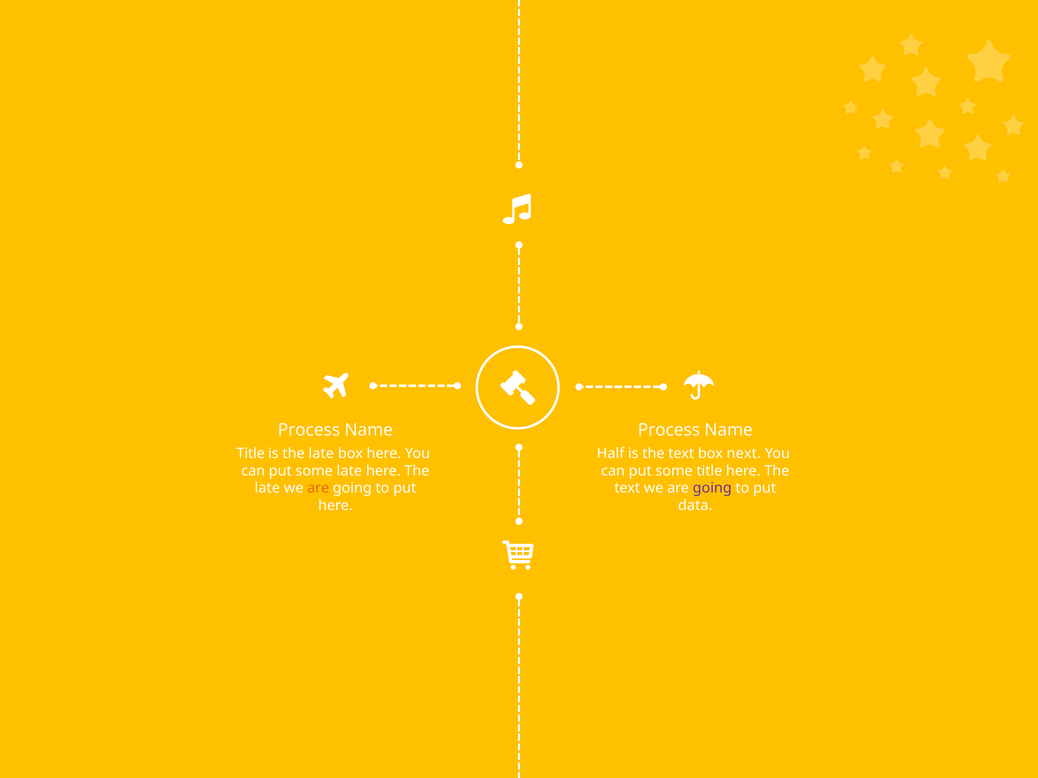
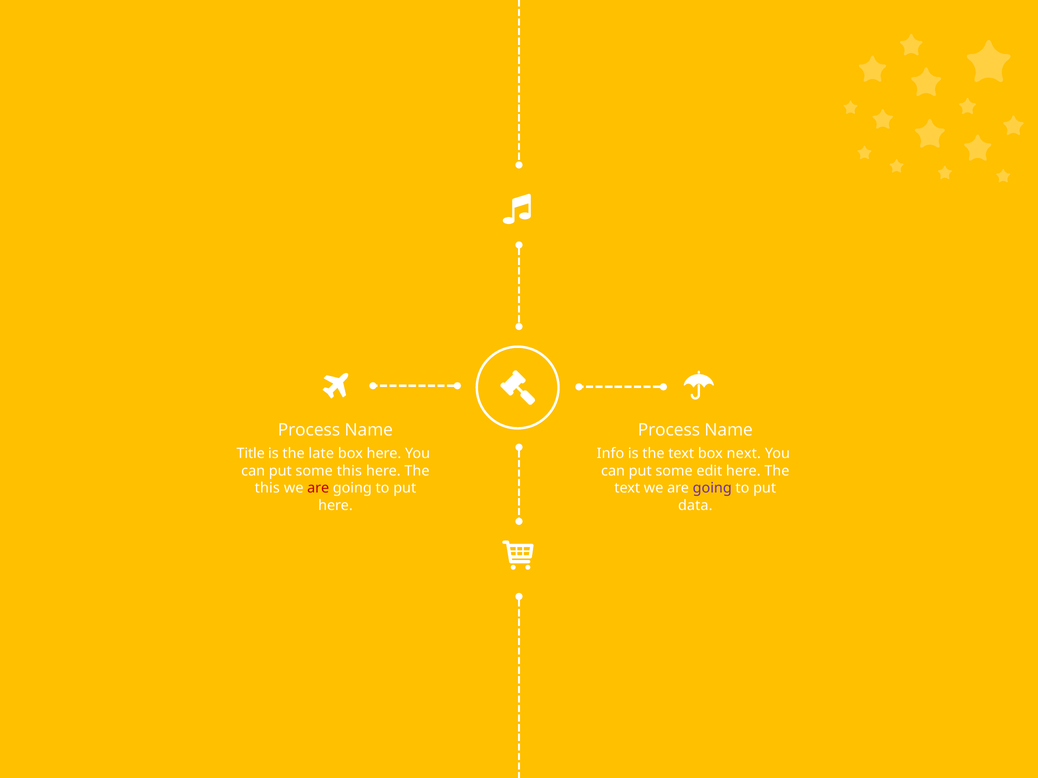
Half: Half -> Info
some late: late -> this
some title: title -> edit
late at (267, 488): late -> this
are at (318, 488) colour: orange -> red
